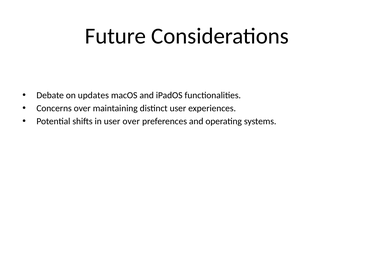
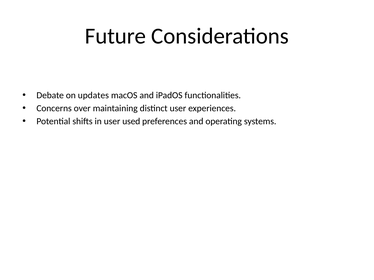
user over: over -> used
